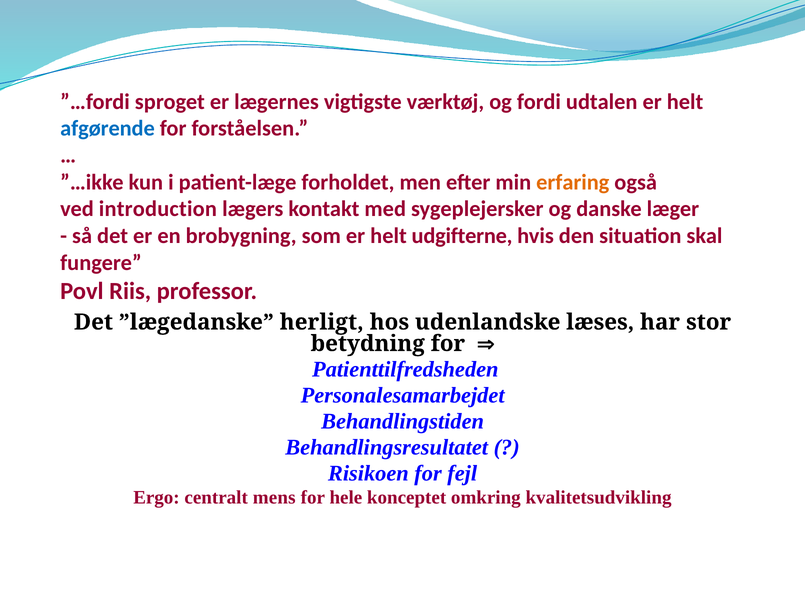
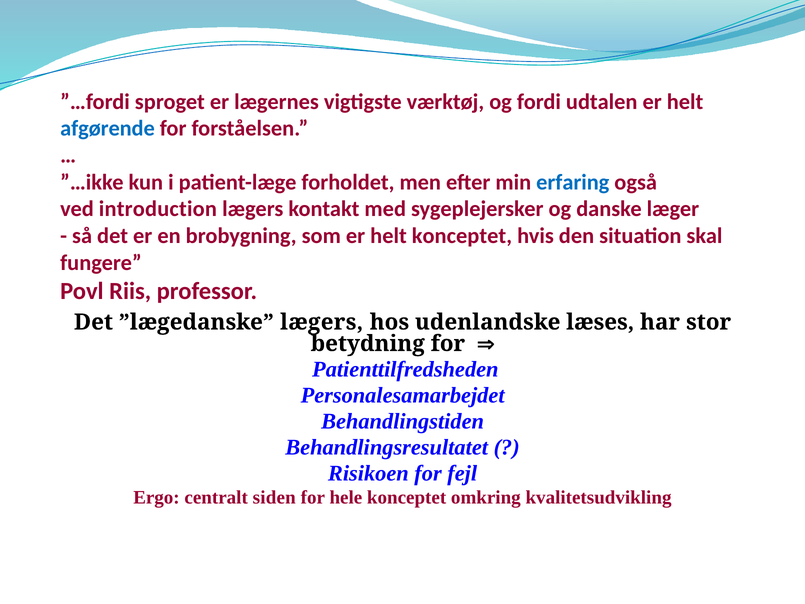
erfaring colour: orange -> blue
helt udgifterne: udgifterne -> konceptet
”lægedanske herligt: herligt -> lægers
mens: mens -> siden
